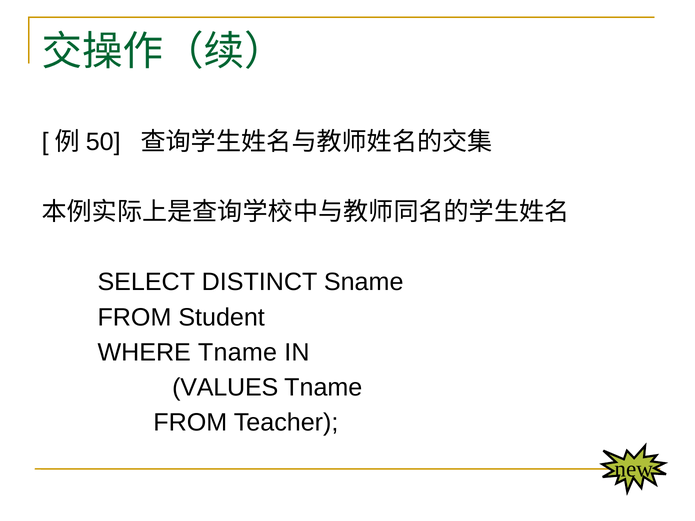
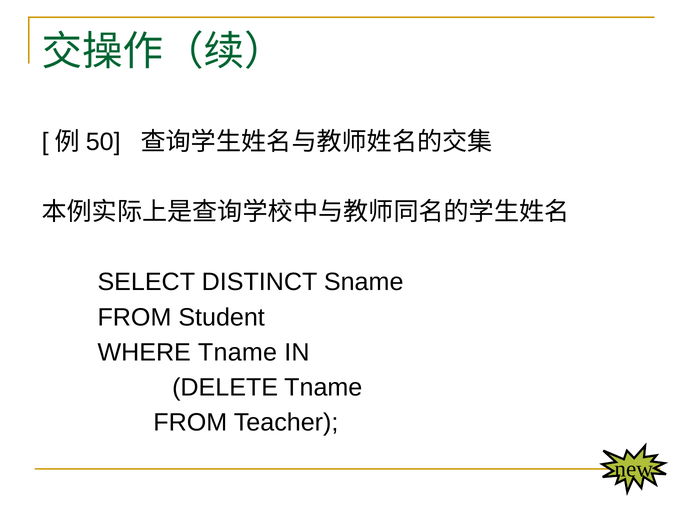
VALUES: VALUES -> DELETE
